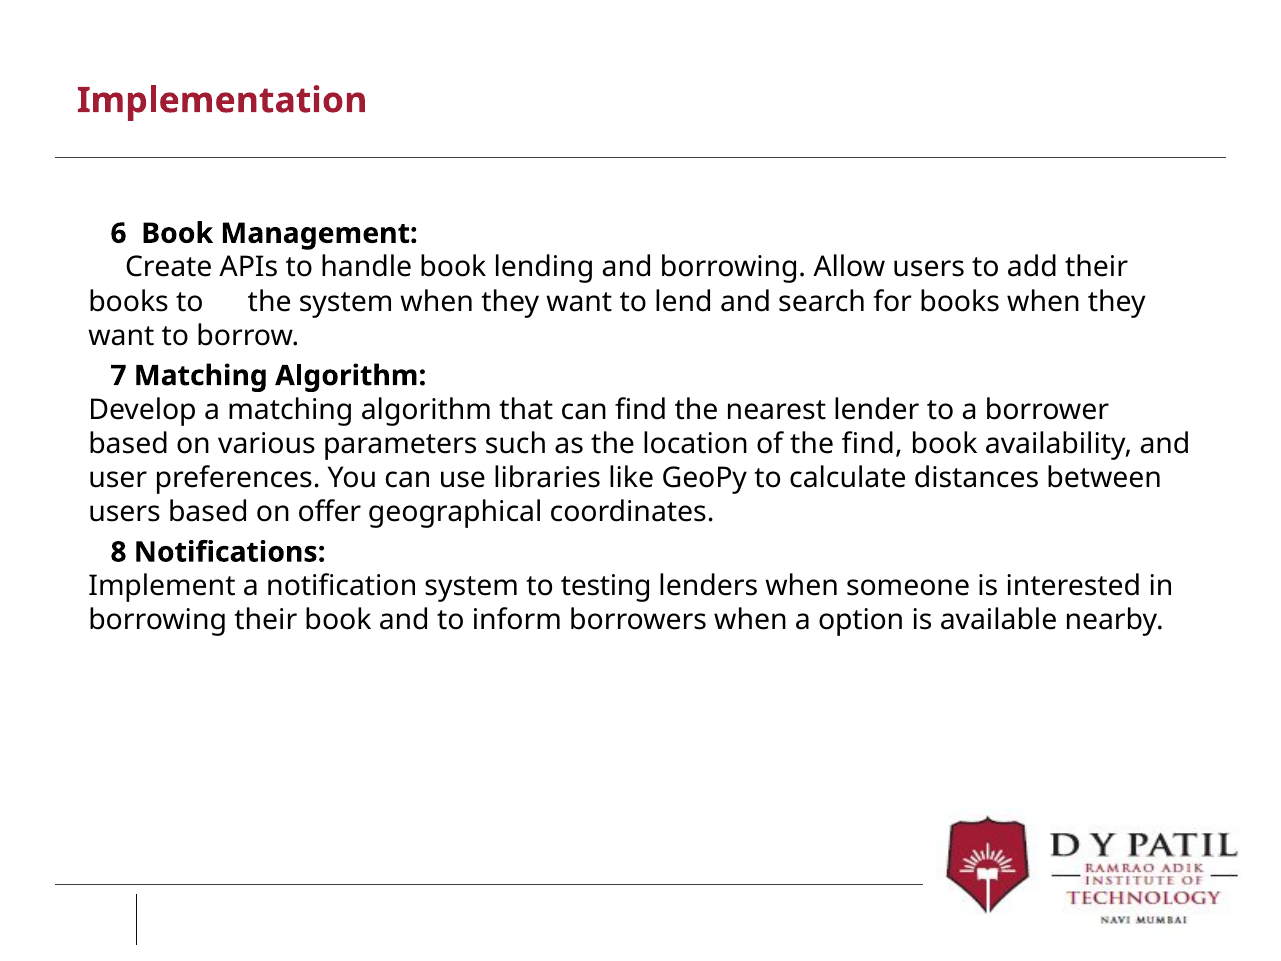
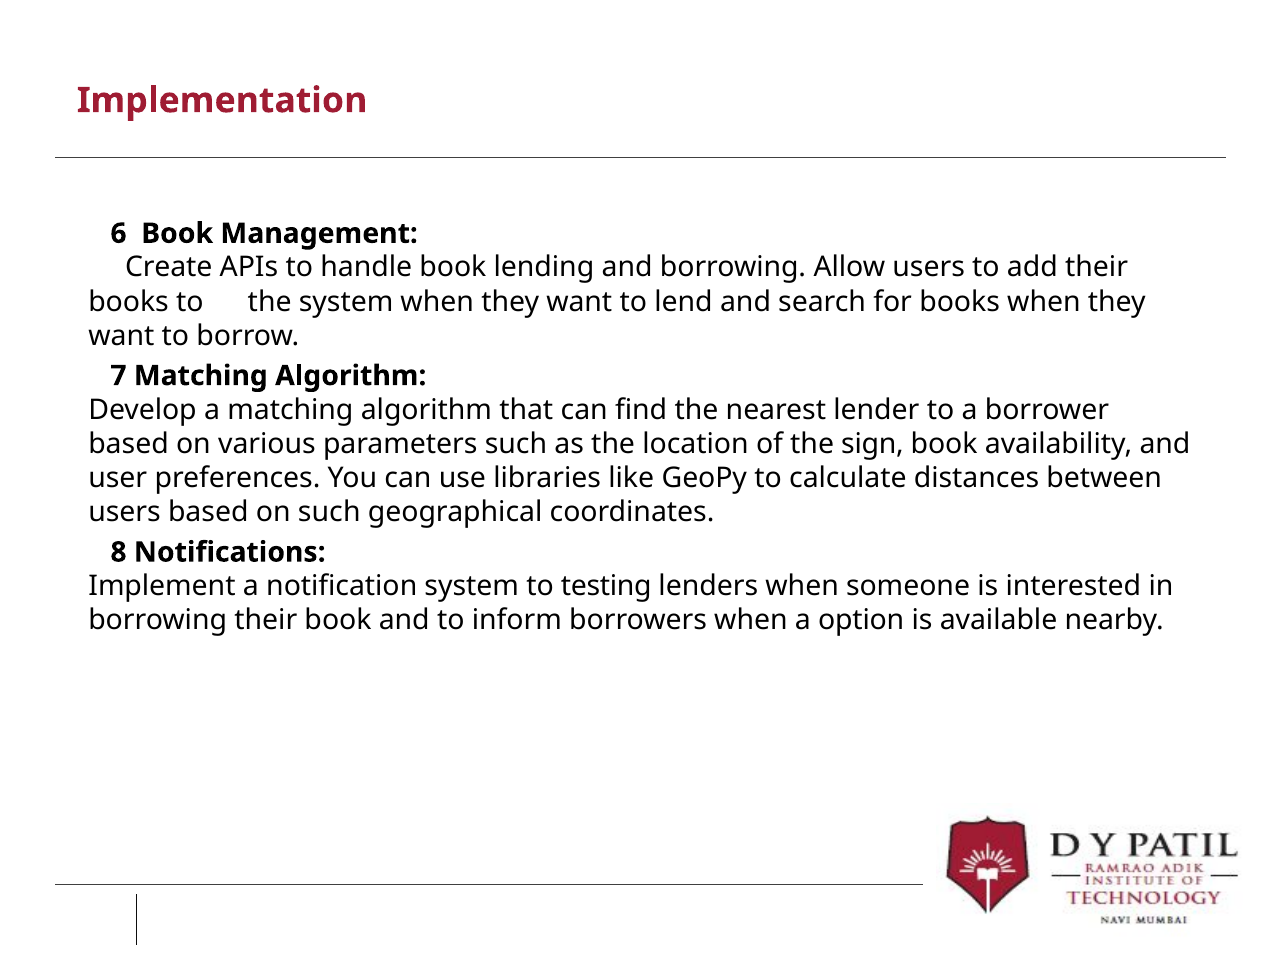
the find: find -> sign
on offer: offer -> such
